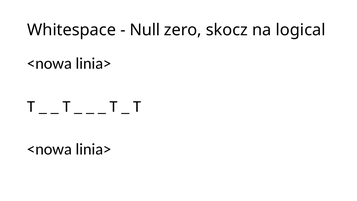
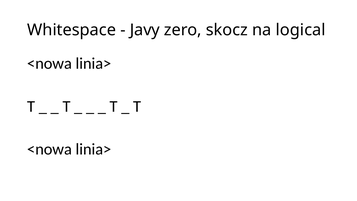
Null: Null -> Javy
